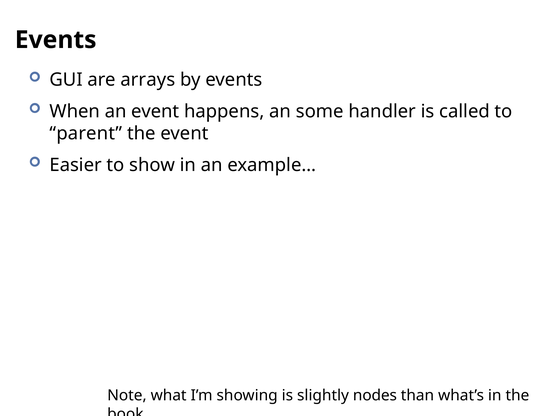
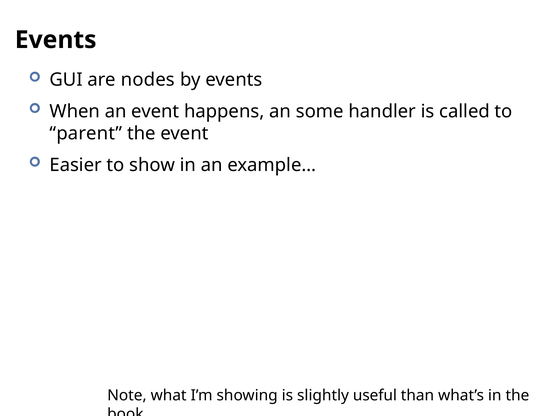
arrays: arrays -> nodes
nodes: nodes -> useful
